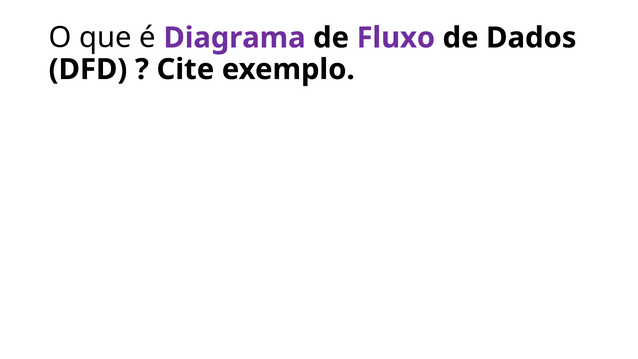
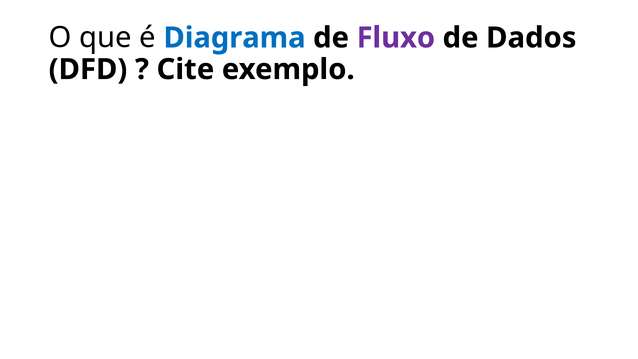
Diagrama colour: purple -> blue
